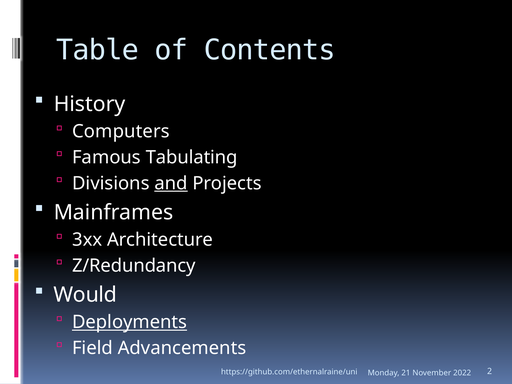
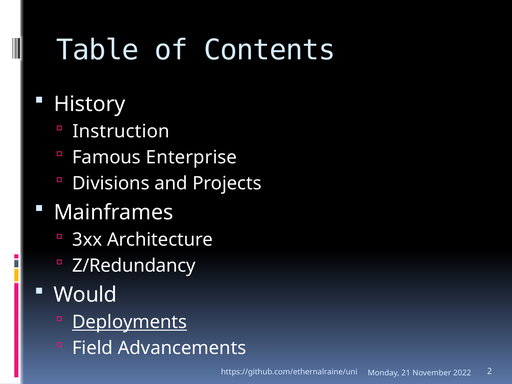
Computers: Computers -> Instruction
Tabulating: Tabulating -> Enterprise
and underline: present -> none
